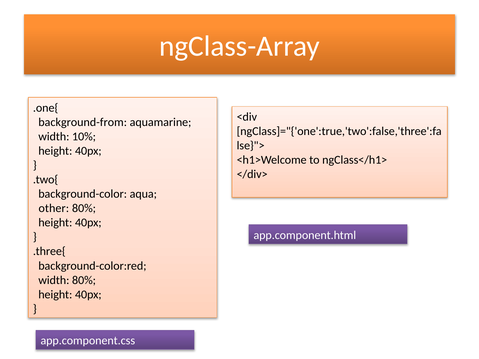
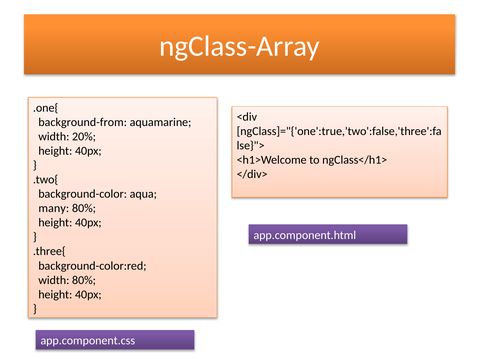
10%: 10% -> 20%
other: other -> many
